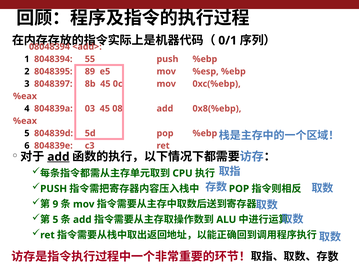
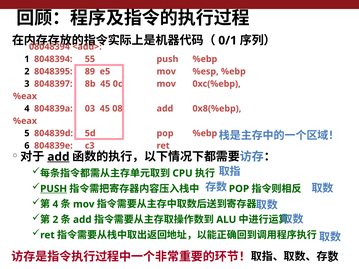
PUSH at (54, 189) underline: none -> present
9 at (55, 204): 9 -> 4
5 at (55, 220): 5 -> 2
